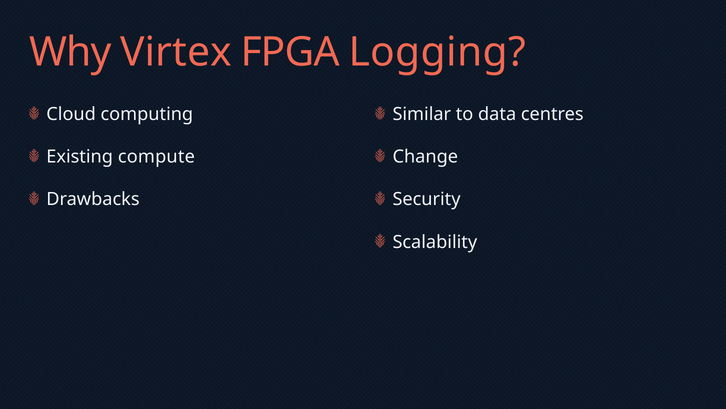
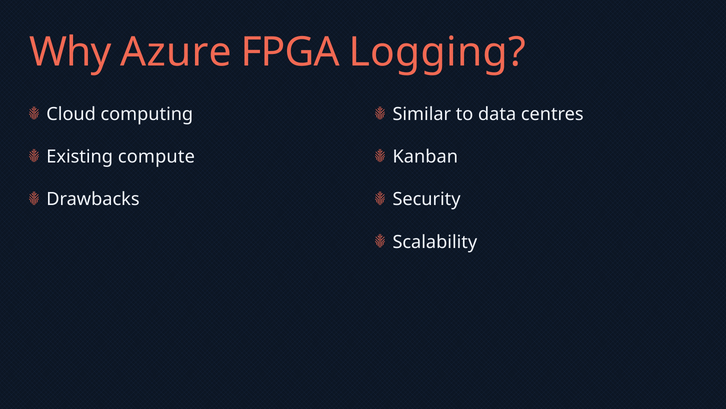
Virtex: Virtex -> Azure
Change: Change -> Kanban
